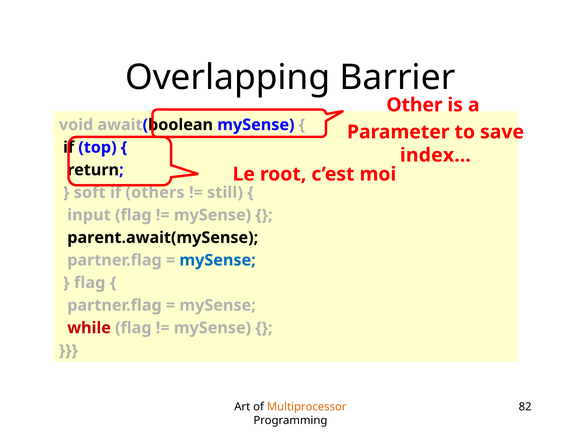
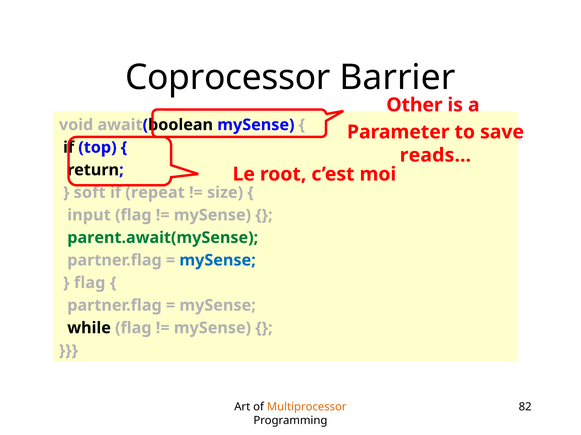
Overlapping: Overlapping -> Coprocessor
index…: index… -> reads…
others: others -> repeat
still: still -> size
parent.await(mySense colour: black -> green
while colour: red -> black
